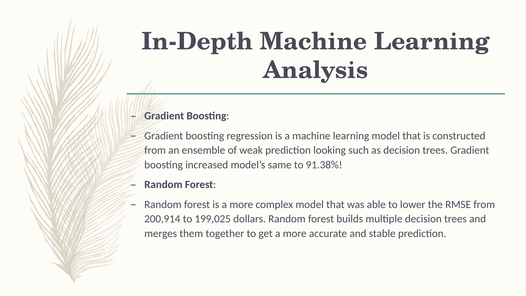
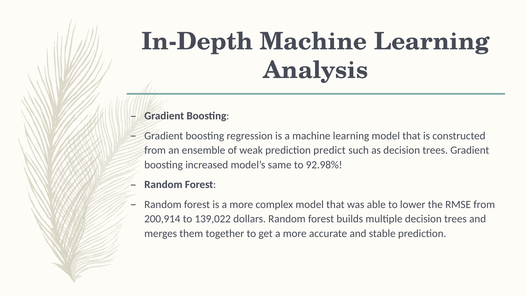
looking: looking -> predict
91.38%: 91.38% -> 92.98%
199,025: 199,025 -> 139,022
